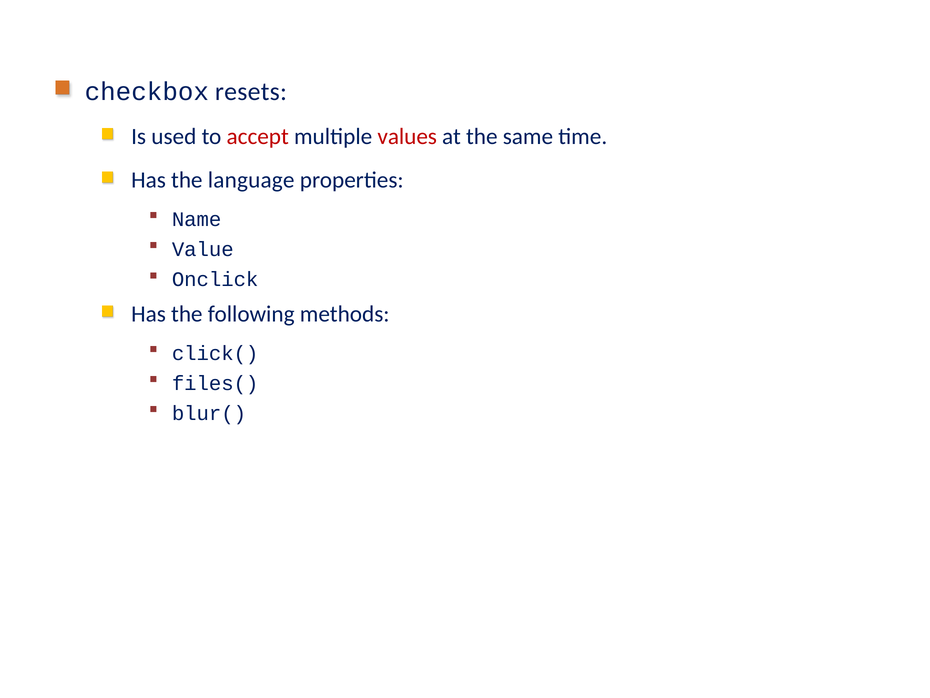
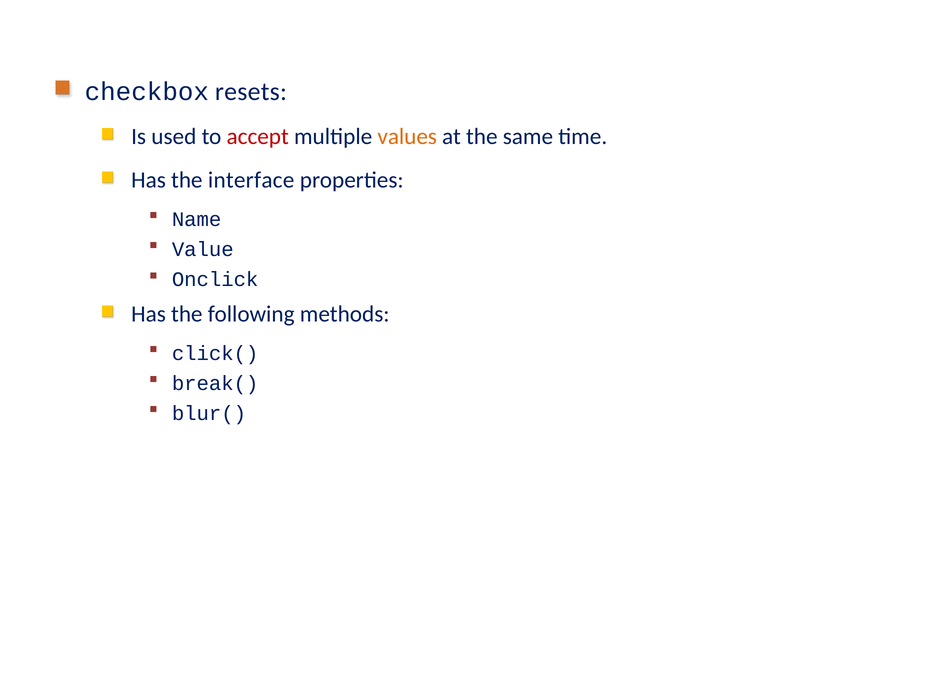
values colour: red -> orange
language: language -> interface
files(: files( -> break(
